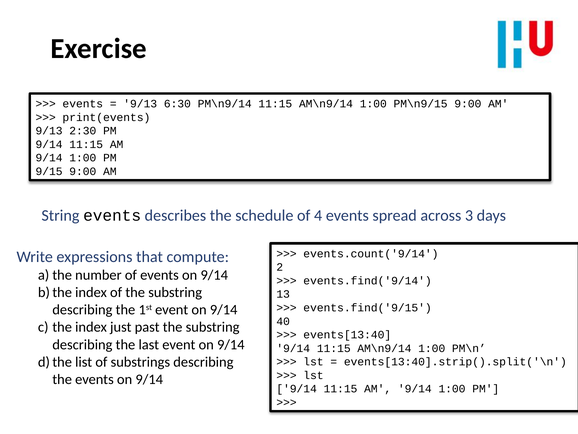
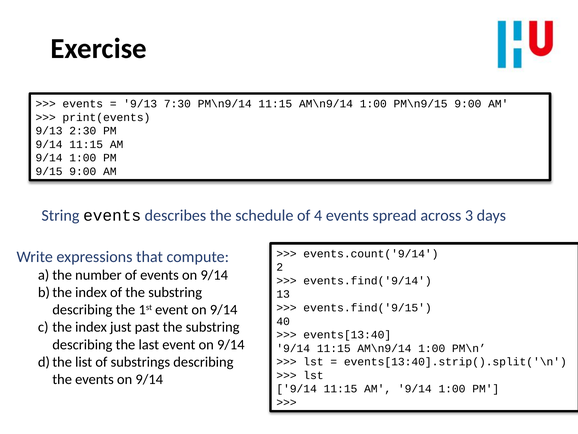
6:30: 6:30 -> 7:30
